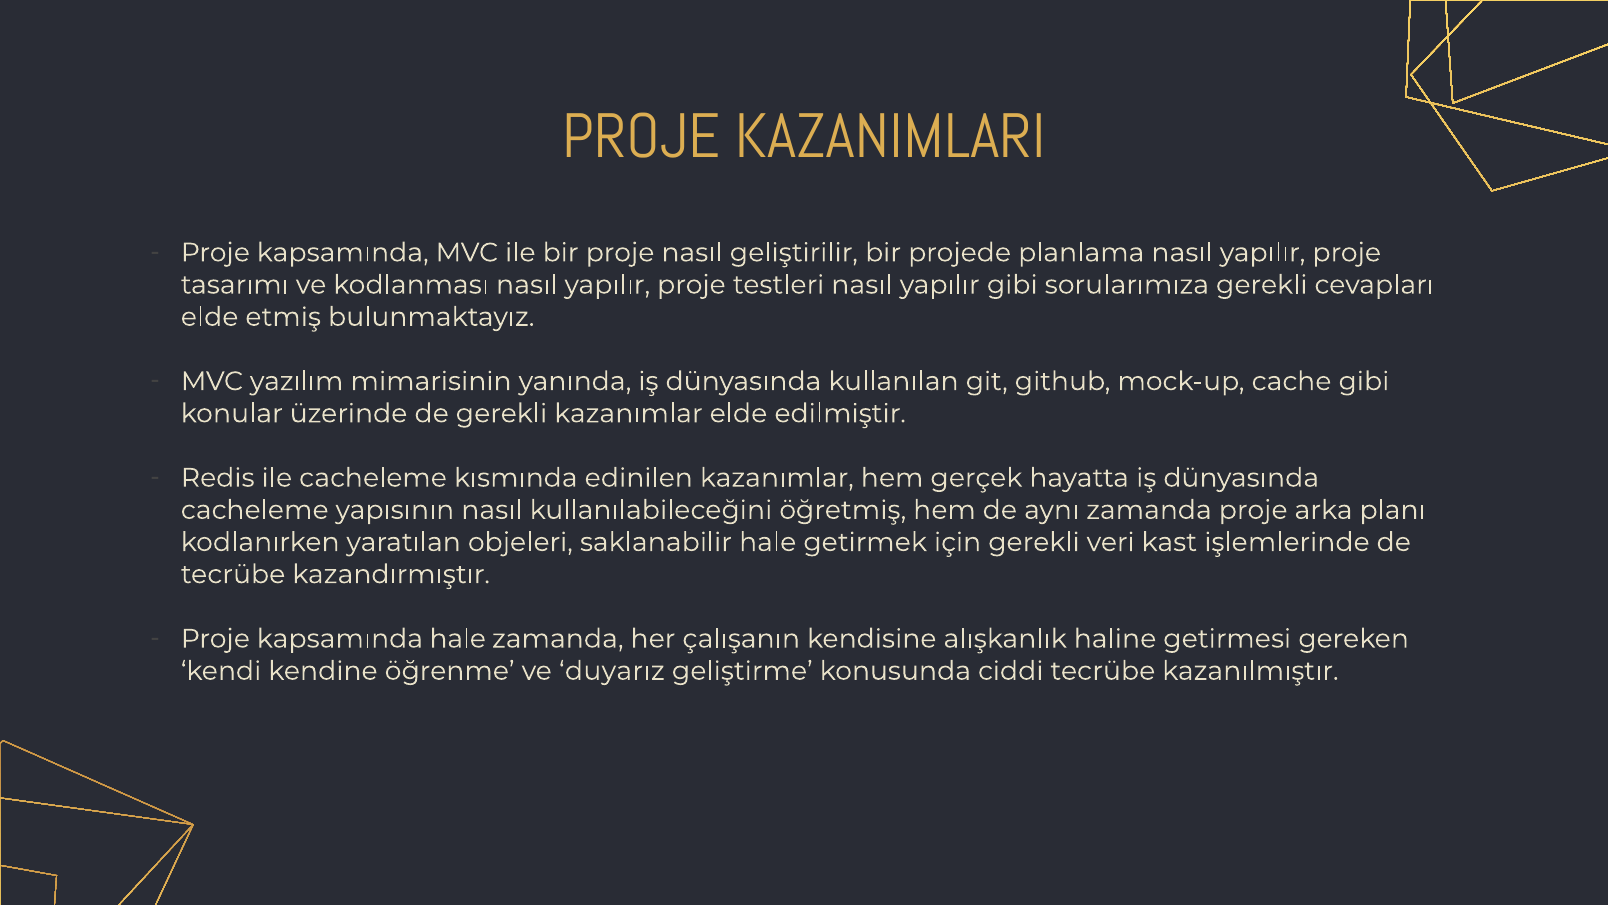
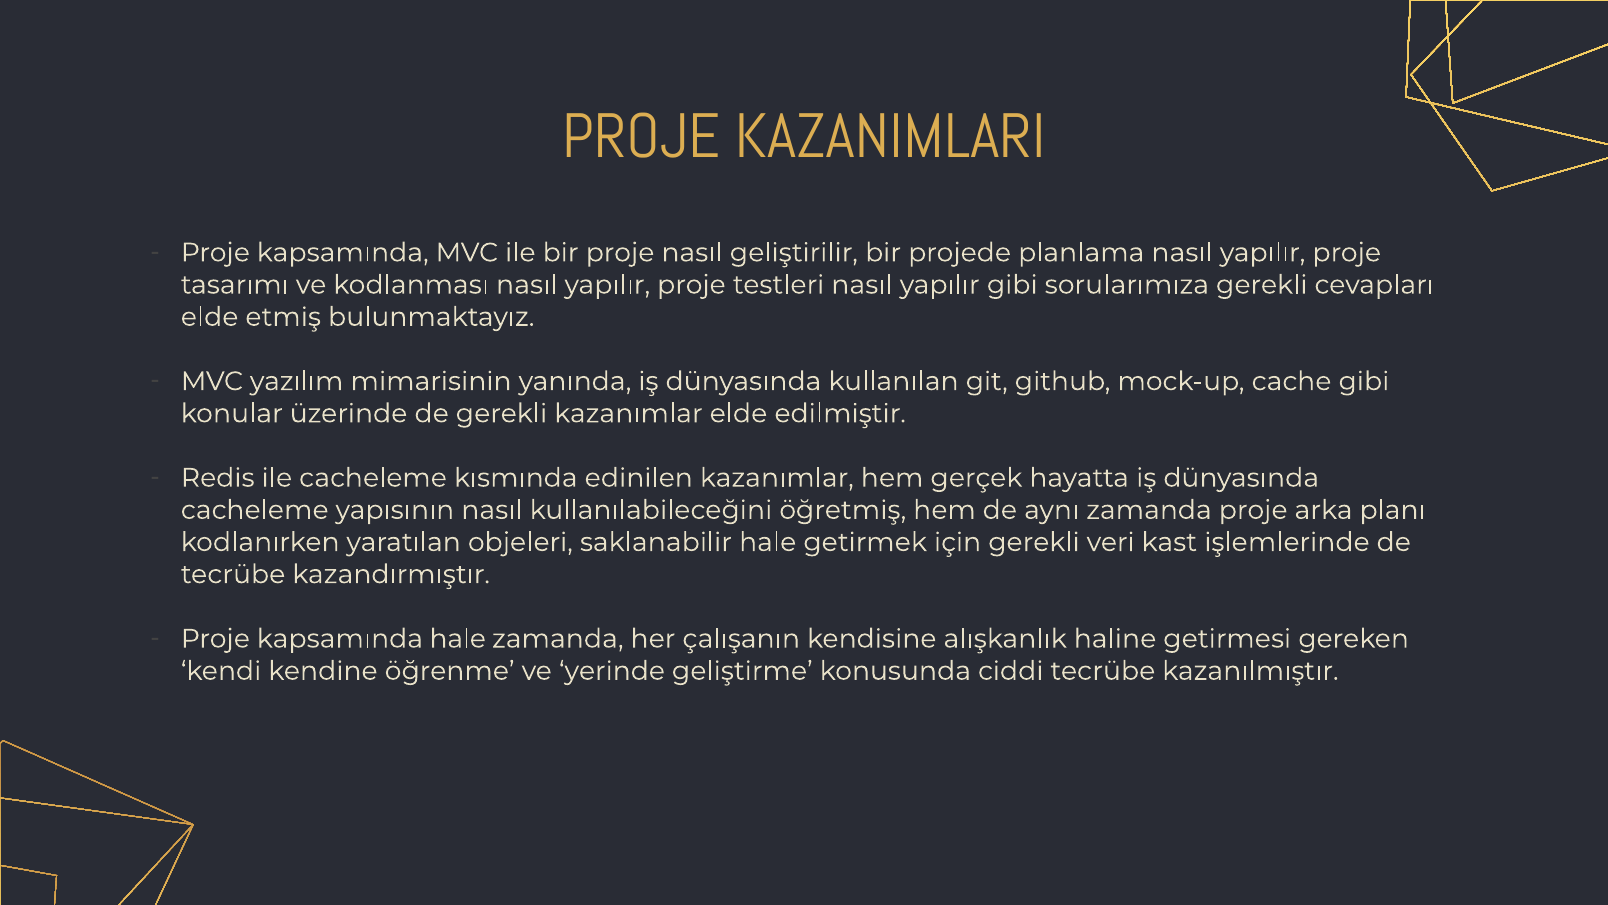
duyarız: duyarız -> yerinde
